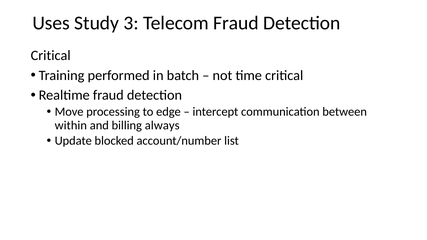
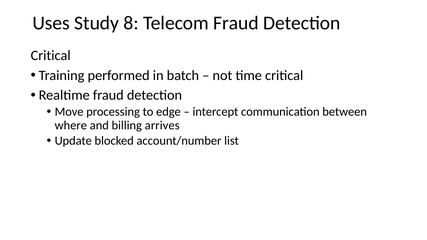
3: 3 -> 8
within: within -> where
always: always -> arrives
